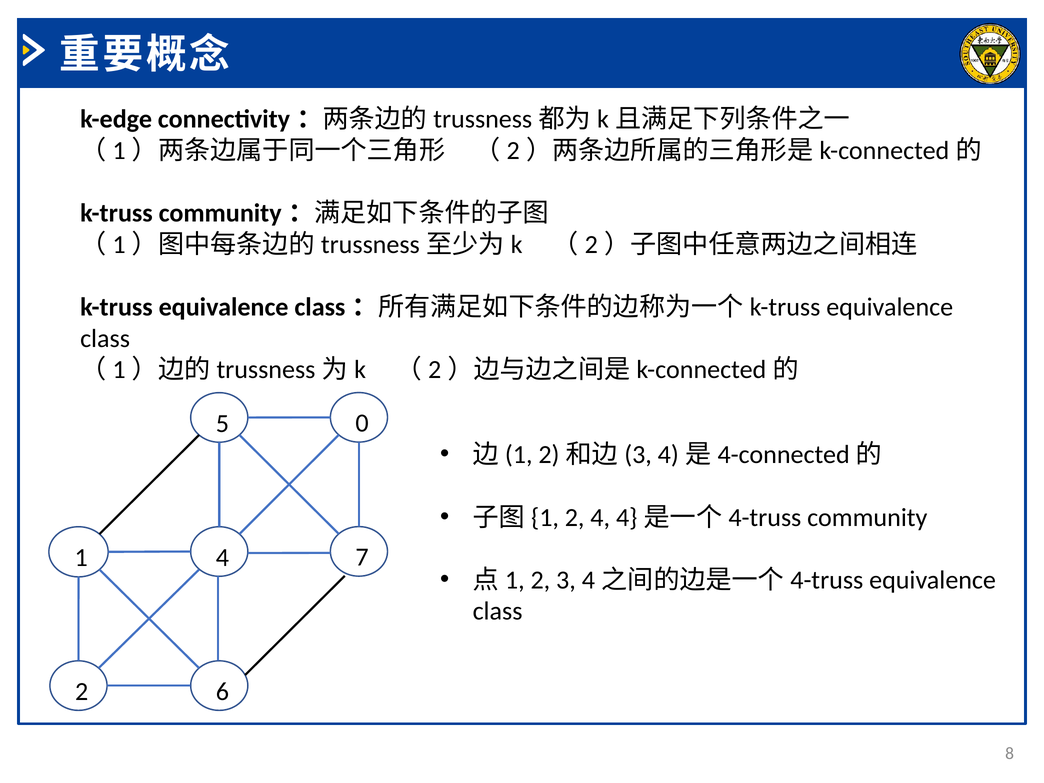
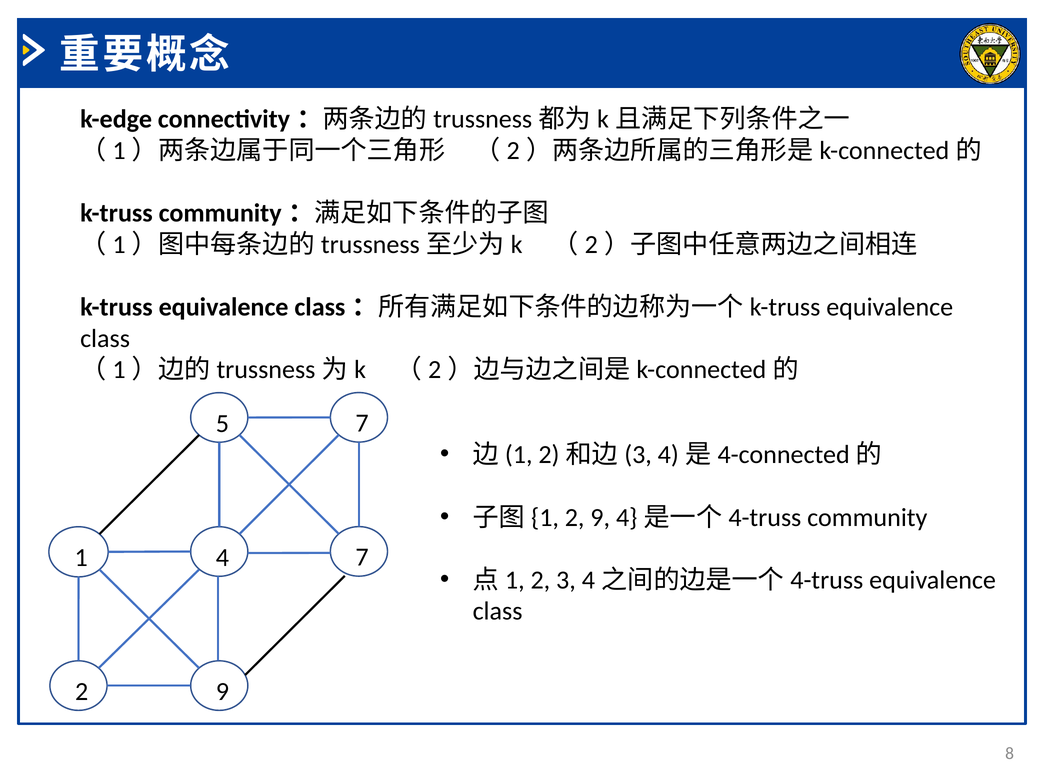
5 0: 0 -> 7
4 at (600, 517): 4 -> 9
6 at (222, 692): 6 -> 9
